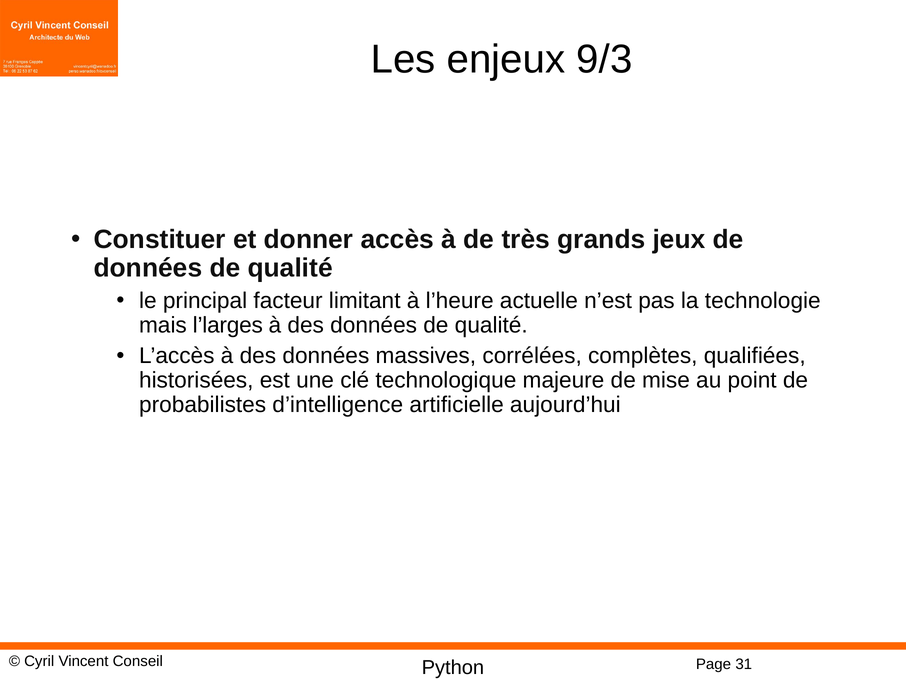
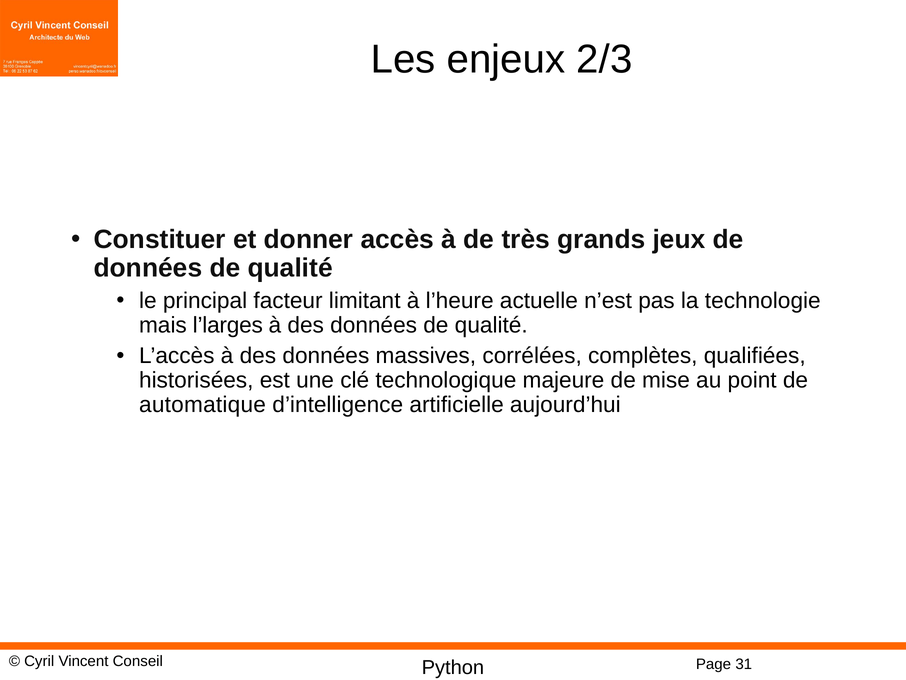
9/3: 9/3 -> 2/3
probabilistes: probabilistes -> automatique
